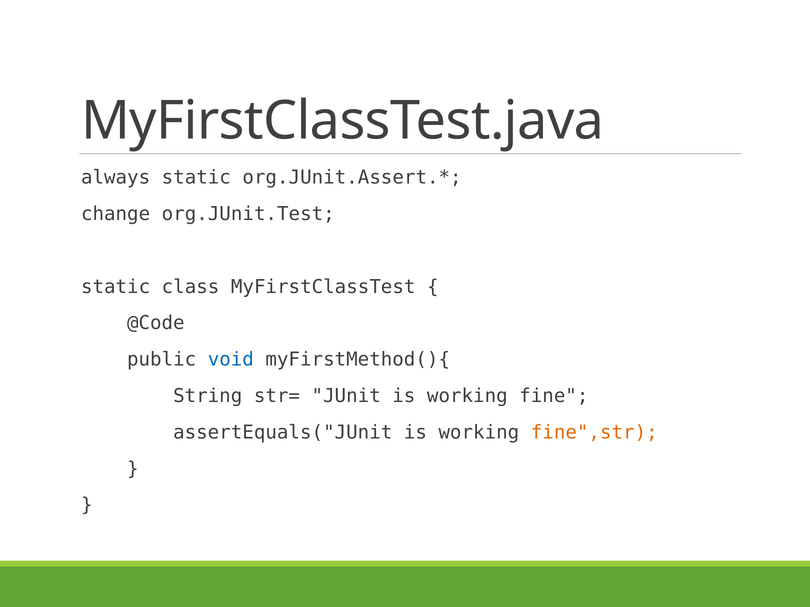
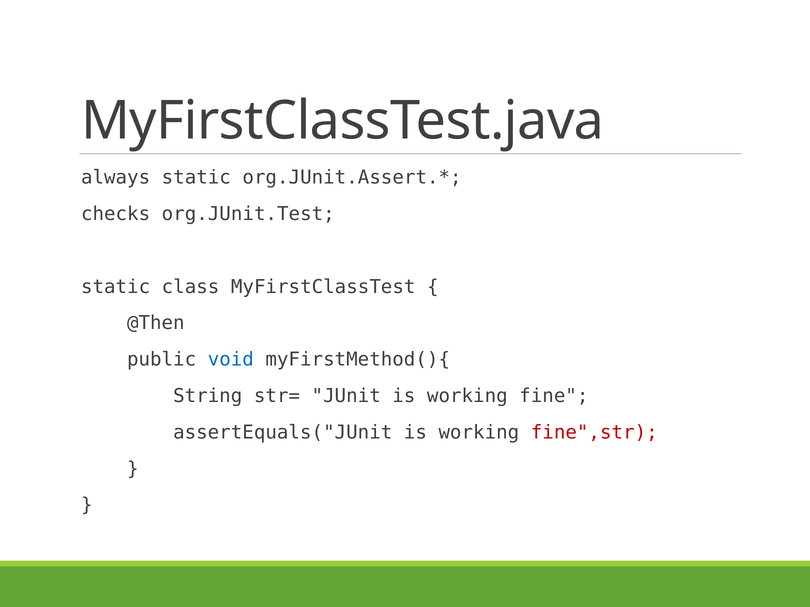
change: change -> checks
@Code: @Code -> @Then
fine",str colour: orange -> red
